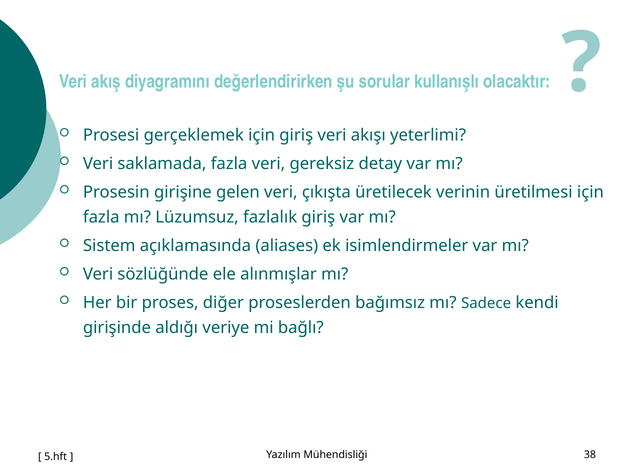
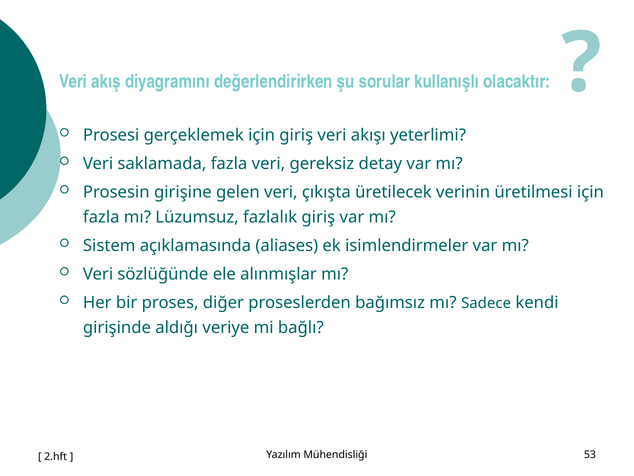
38: 38 -> 53
5.hft: 5.hft -> 2.hft
